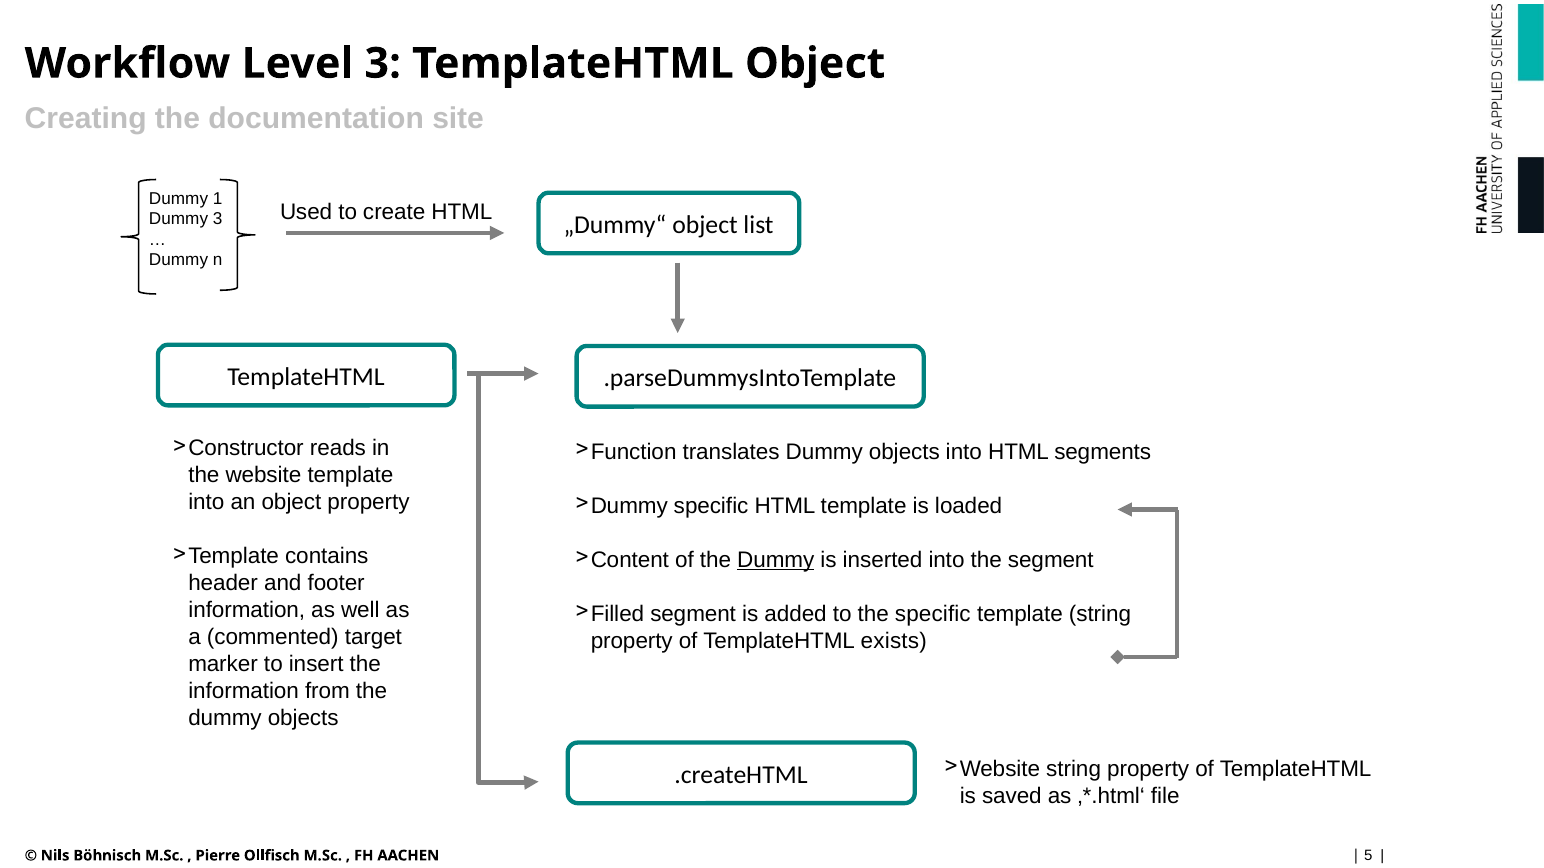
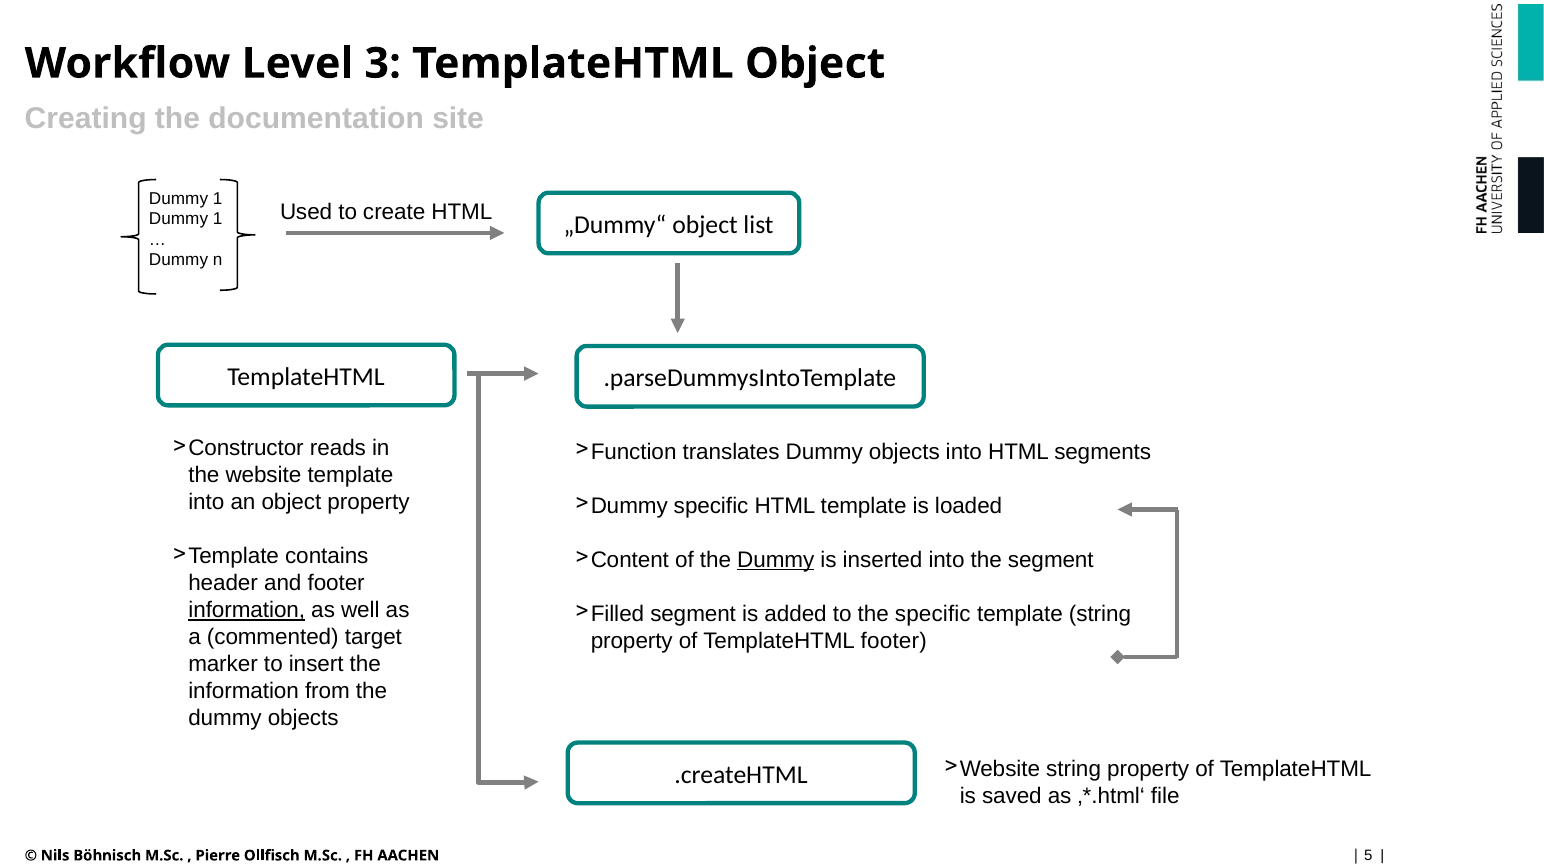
3 at (218, 219): 3 -> 1
information at (247, 611) underline: none -> present
TemplateHTML exists: exists -> footer
